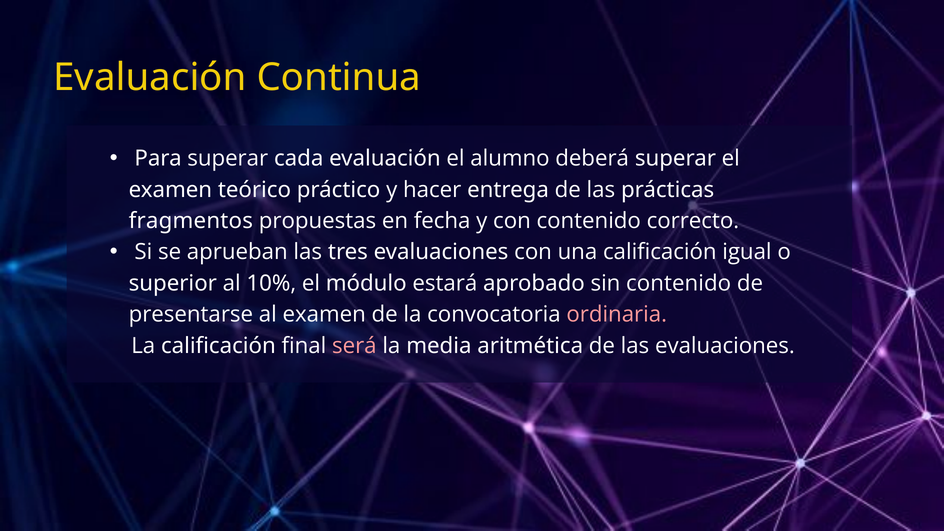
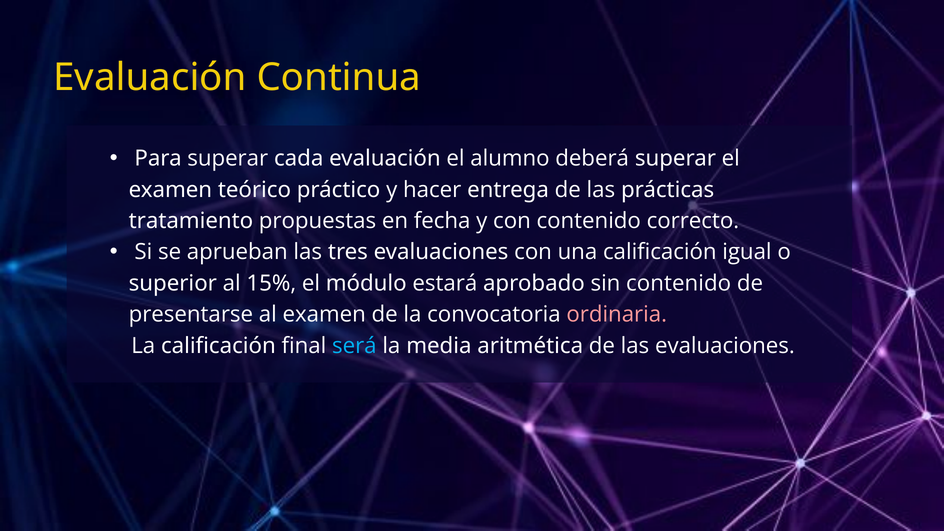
fragmentos: fragmentos -> tratamiento
10%: 10% -> 15%
será colour: pink -> light blue
